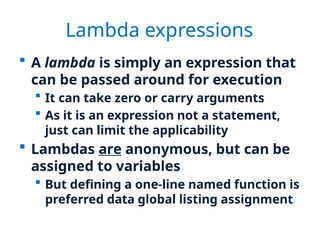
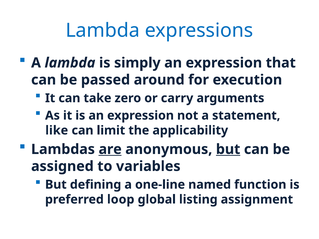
just: just -> like
but at (228, 149) underline: none -> present
data: data -> loop
